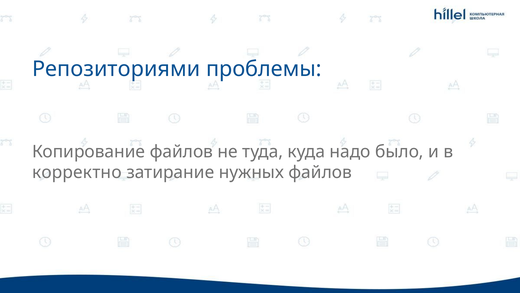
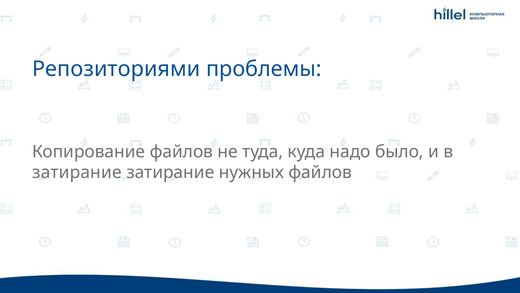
корректно at (77, 172): корректно -> затирание
